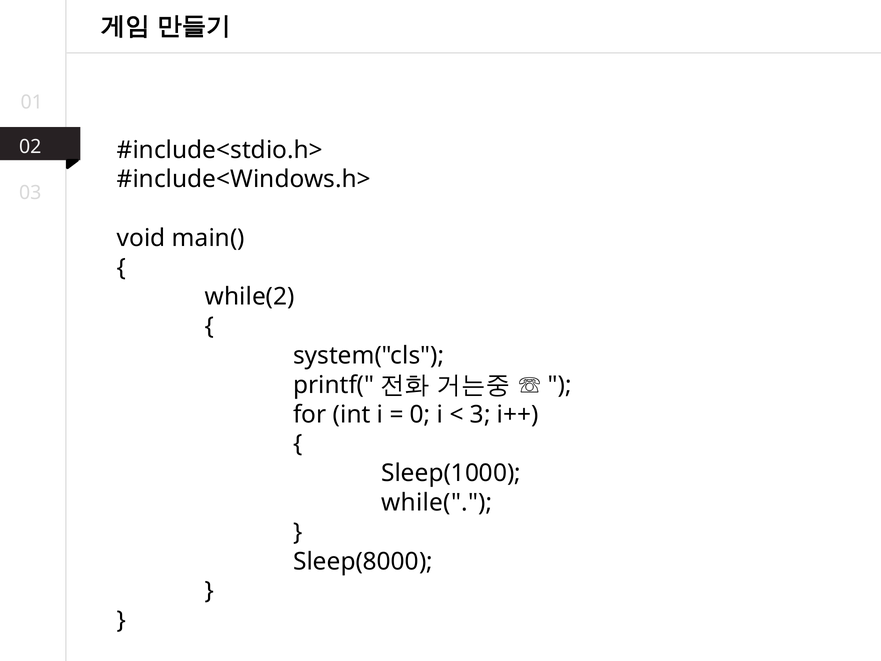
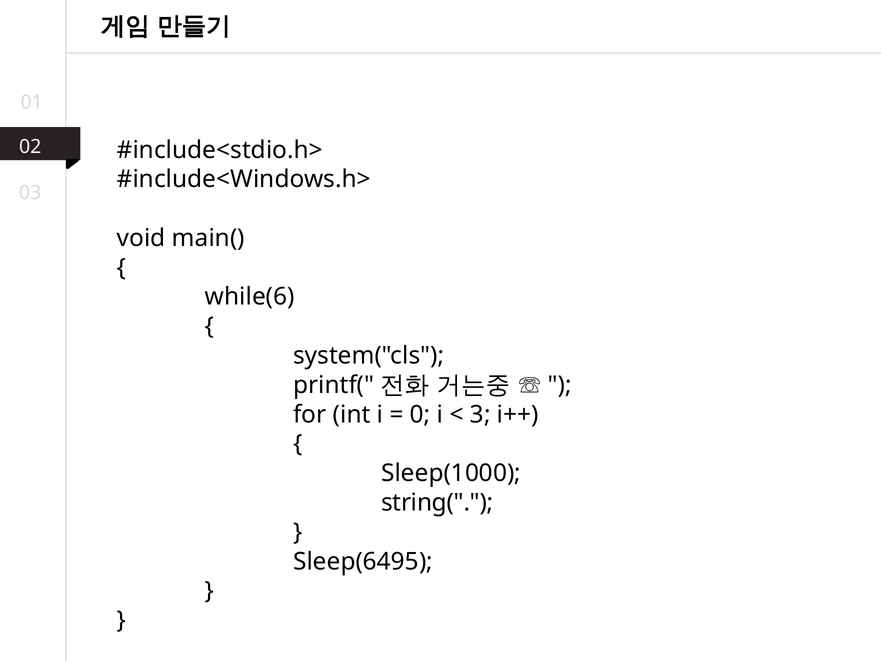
while(2: while(2 -> while(6
while(: while( -> string(
Sleep(8000: Sleep(8000 -> Sleep(6495
